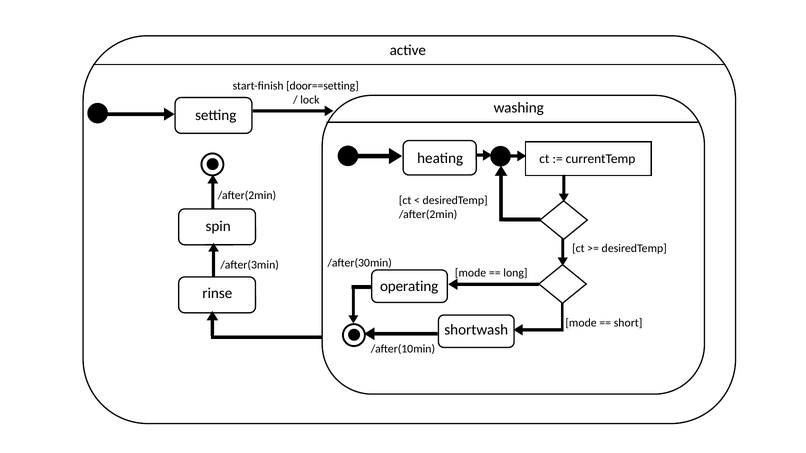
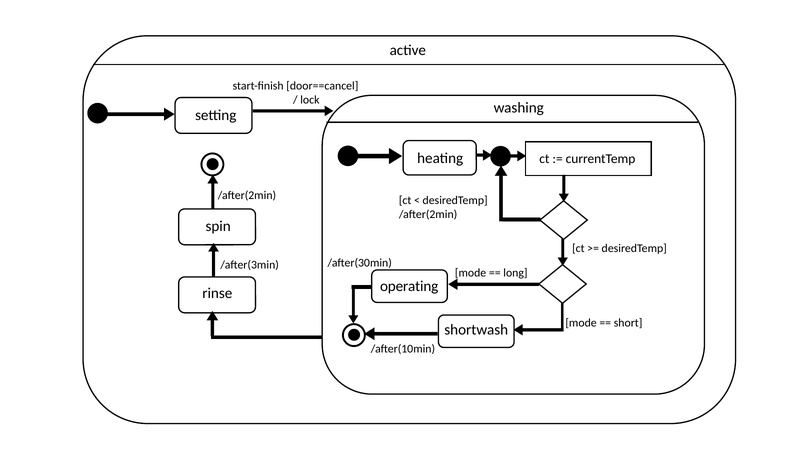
door==setting: door==setting -> door==cancel
